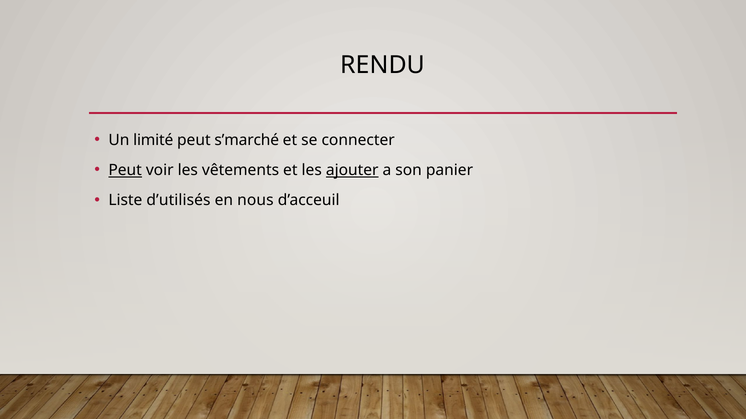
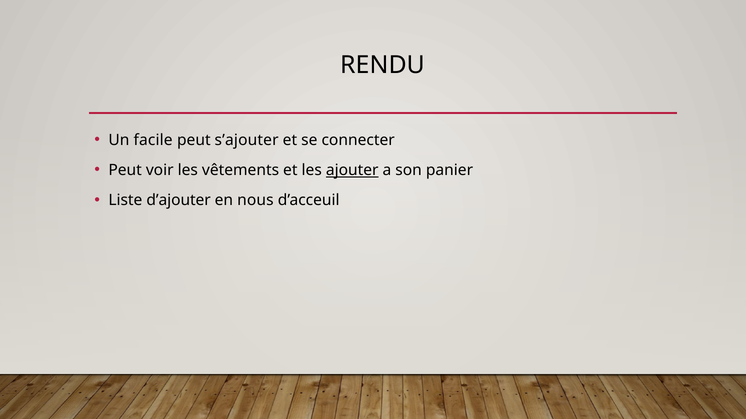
limité: limité -> facile
s’marché: s’marché -> s’ajouter
Peut at (125, 170) underline: present -> none
d’utilisés: d’utilisés -> d’ajouter
